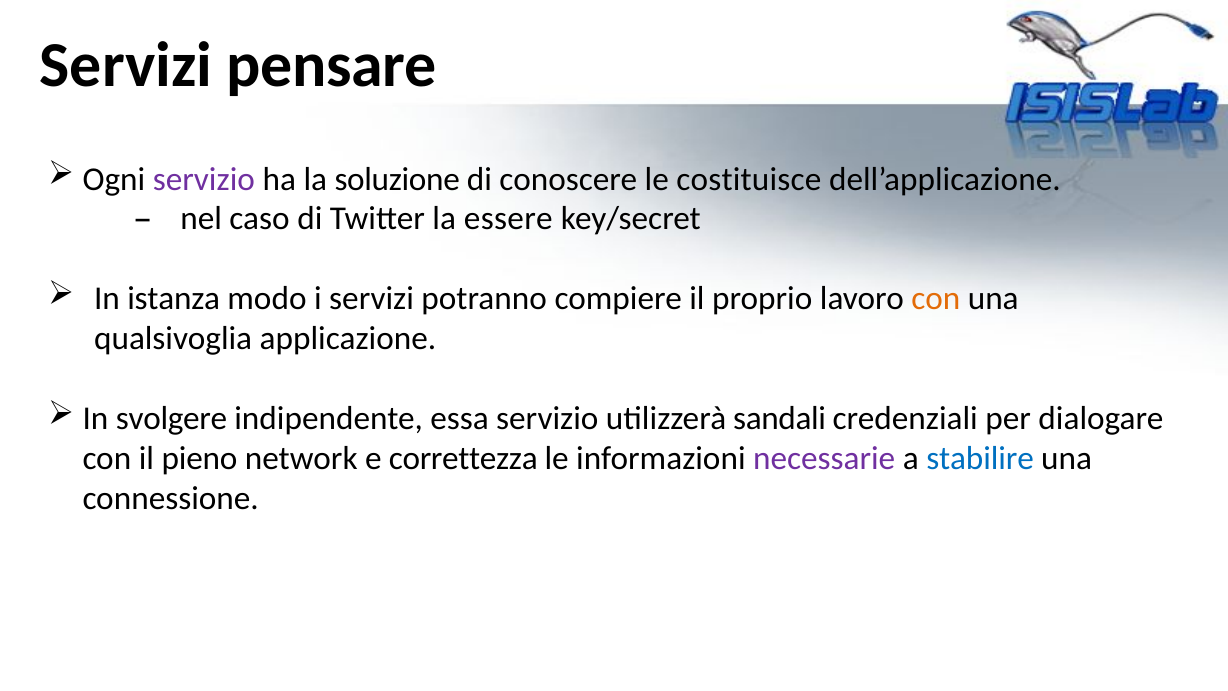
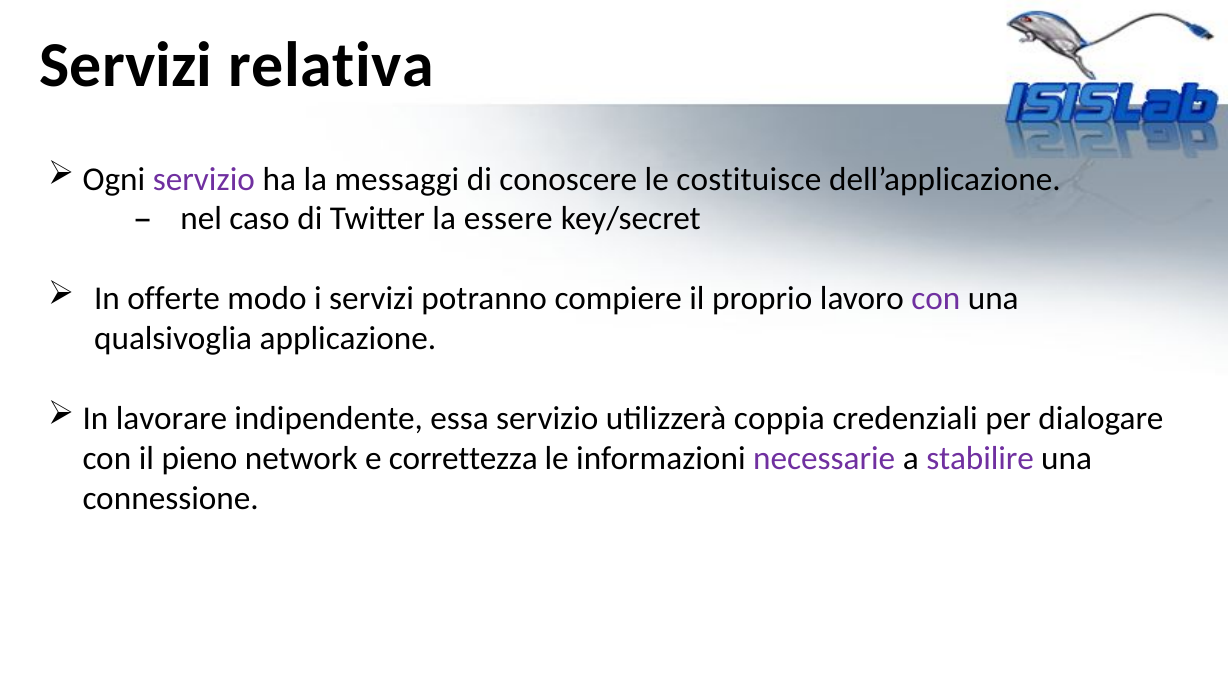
pensare: pensare -> relativa
soluzione: soluzione -> messaggi
istanza: istanza -> offerte
con at (936, 299) colour: orange -> purple
svolgere: svolgere -> lavorare
sandali: sandali -> coppia
stabilire colour: blue -> purple
